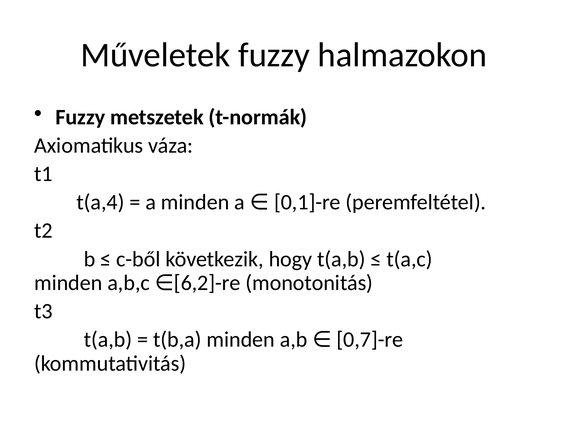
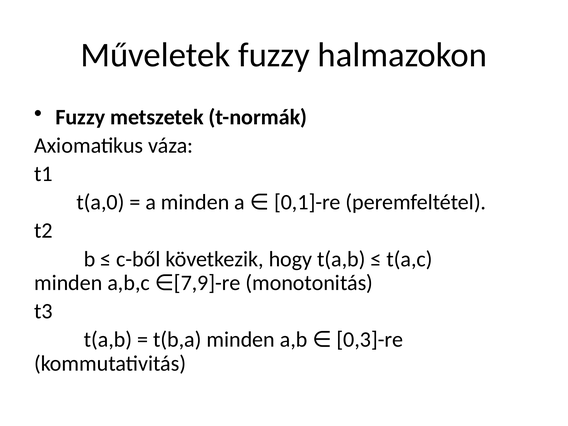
t(a,4: t(a,4 -> t(a,0
6,2]-re: 6,2]-re -> 7,9]-re
0,7]-re: 0,7]-re -> 0,3]-re
